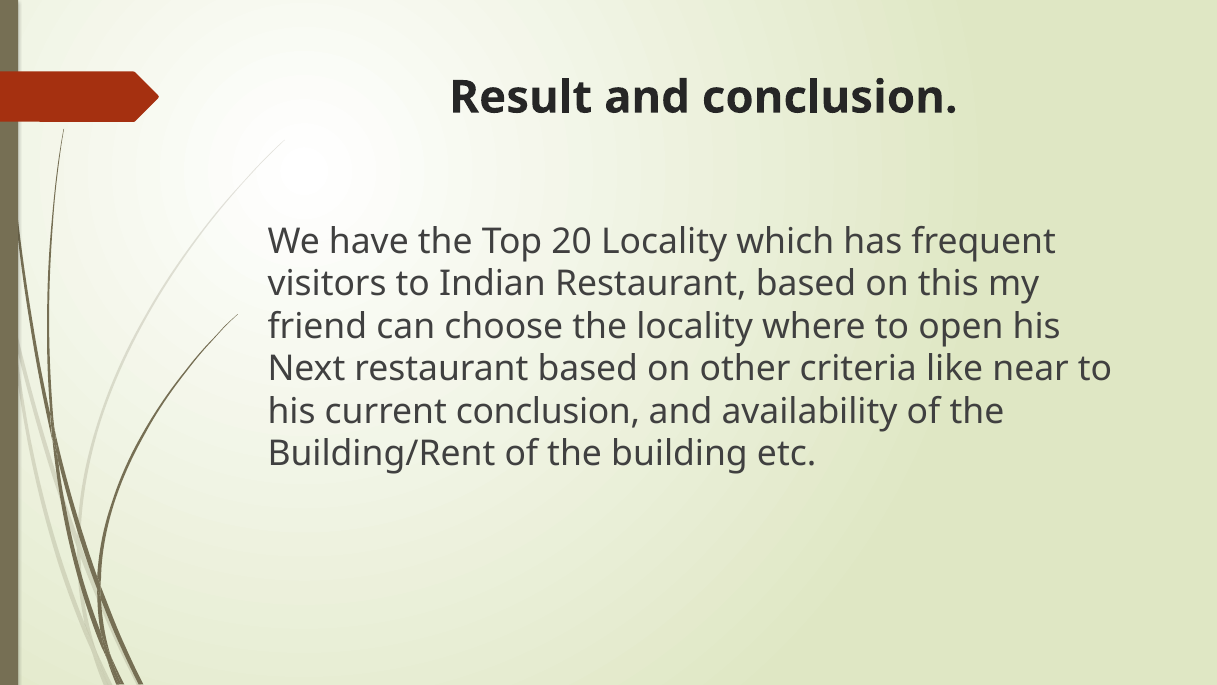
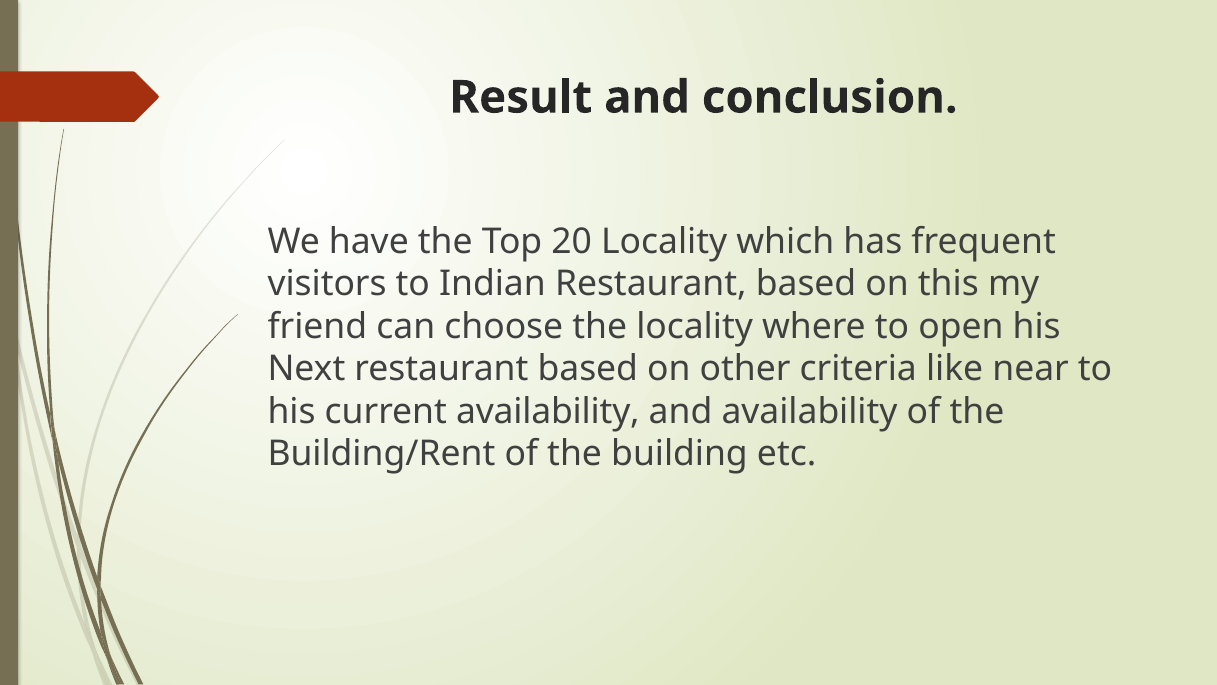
current conclusion: conclusion -> availability
